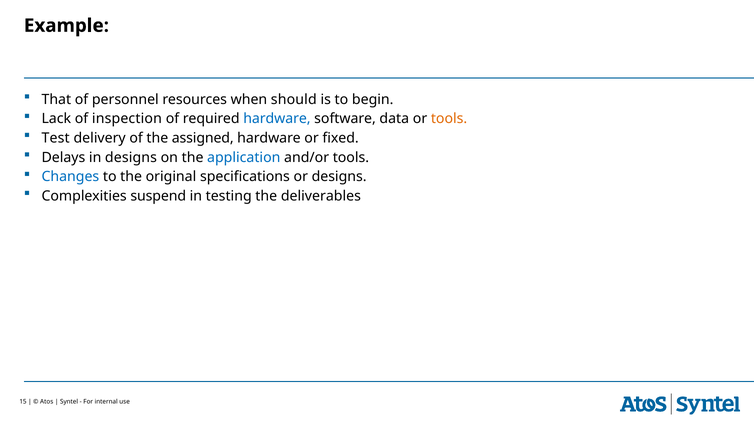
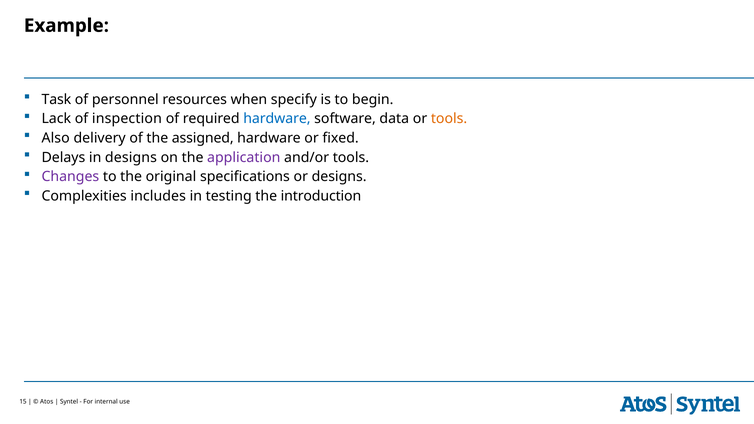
That: That -> Task
should: should -> specify
Test: Test -> Also
application colour: blue -> purple
Changes colour: blue -> purple
suspend: suspend -> includes
deliverables: deliverables -> introduction
